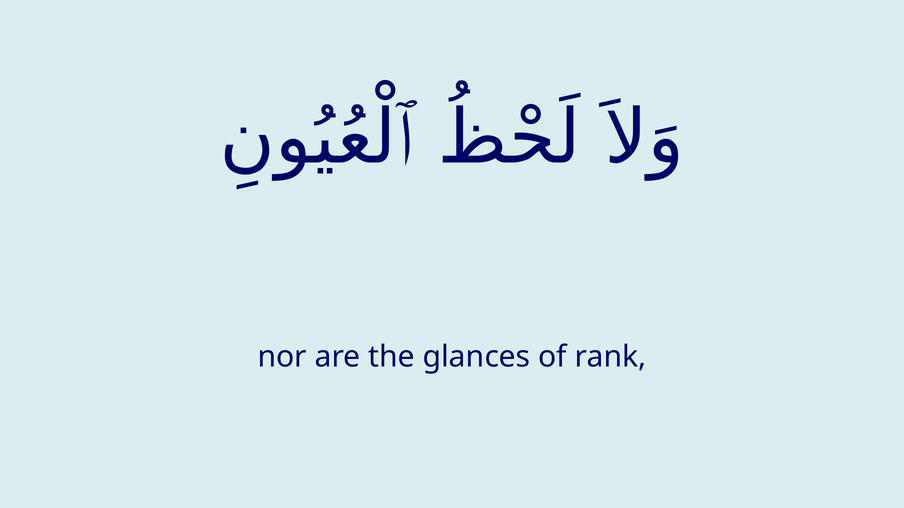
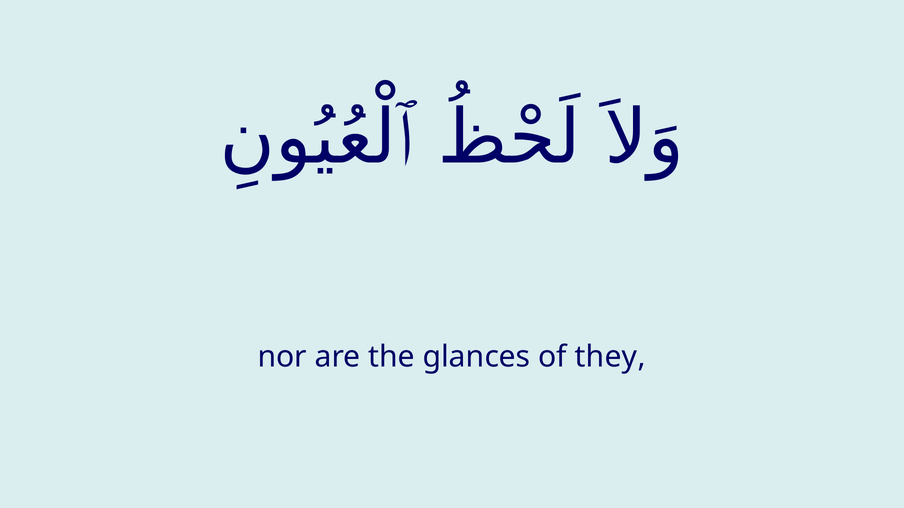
rank: rank -> they
